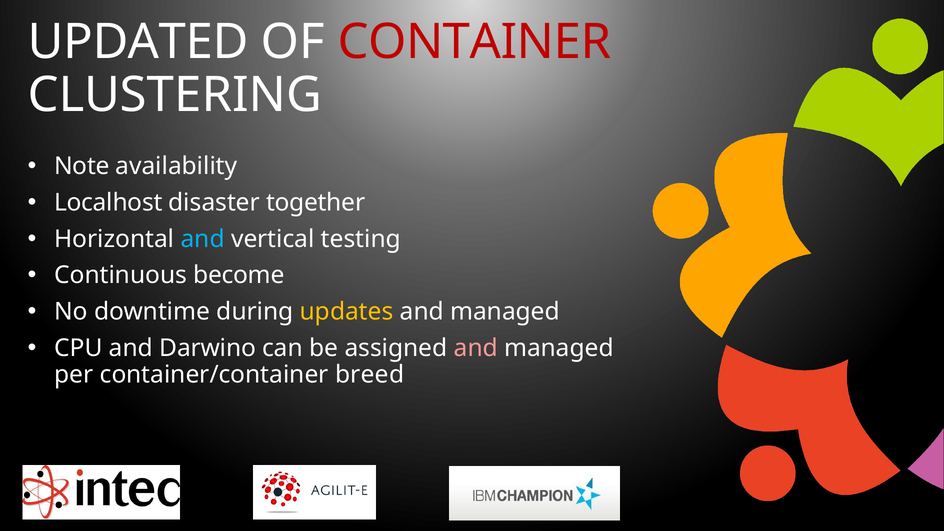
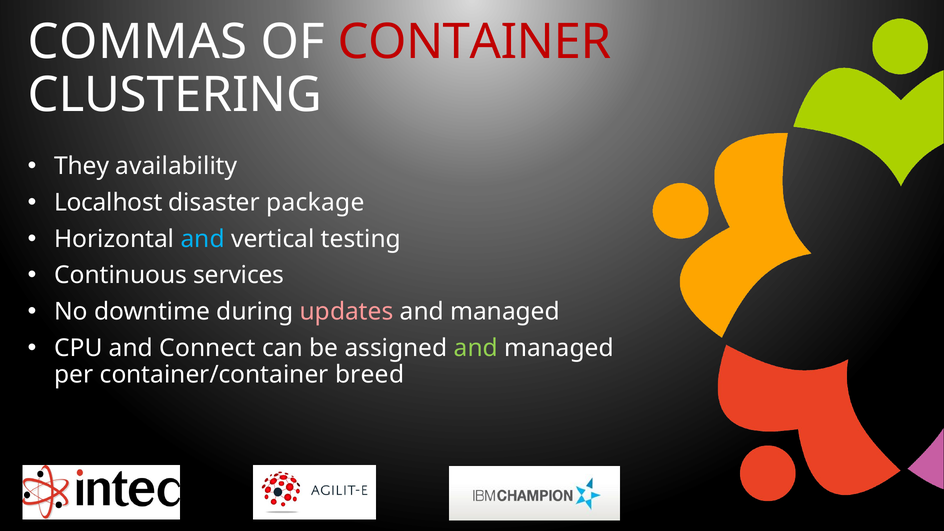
UPDATED: UPDATED -> COMMAS
Note: Note -> They
together: together -> package
become: become -> services
updates colour: yellow -> pink
Darwino: Darwino -> Connect
and at (476, 348) colour: pink -> light green
